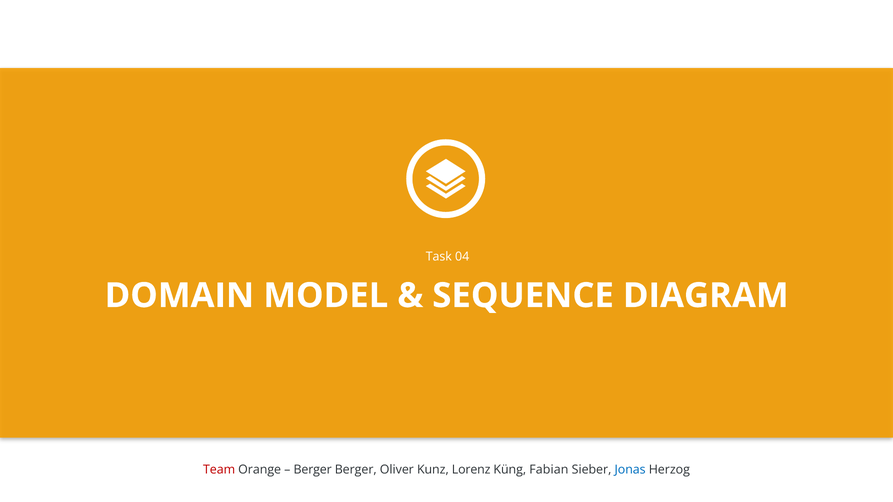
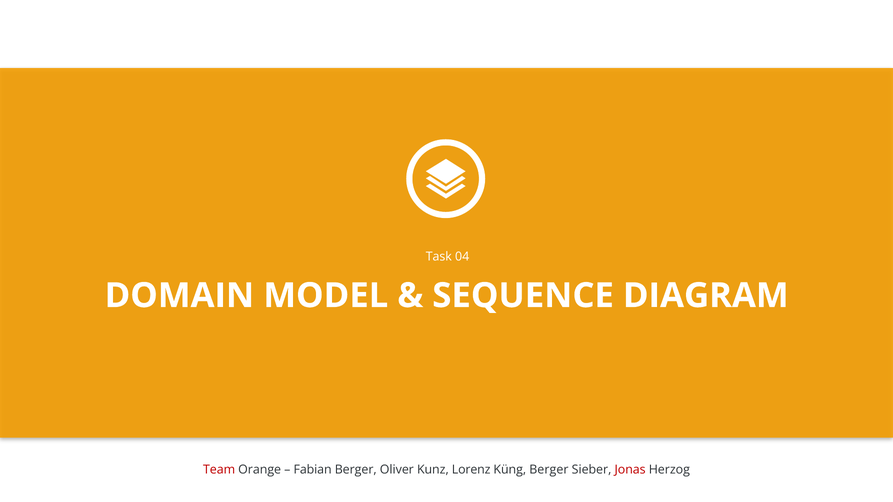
Berger at (313, 470): Berger -> Fabian
Küng Fabian: Fabian -> Berger
Jonas colour: blue -> red
